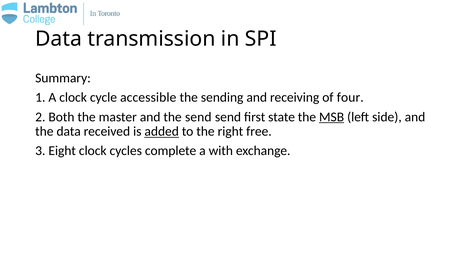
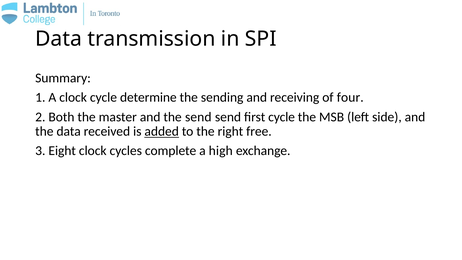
accessible: accessible -> determine
first state: state -> cycle
MSB underline: present -> none
with: with -> high
